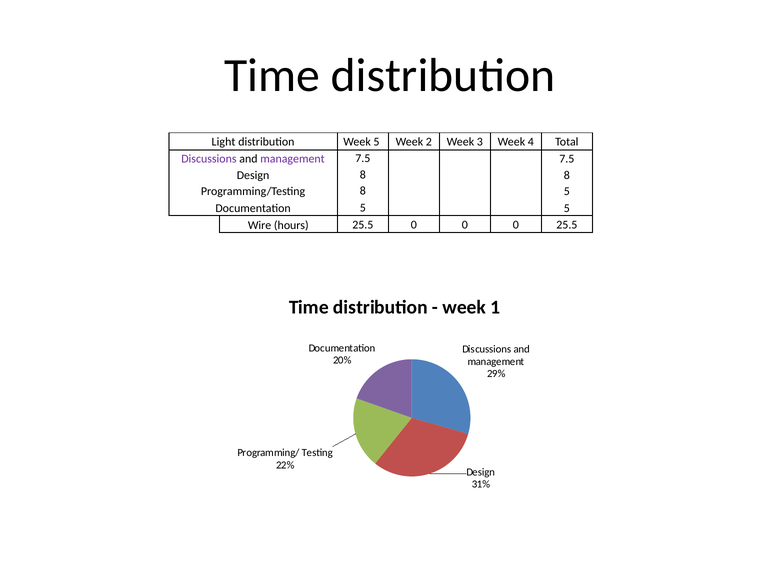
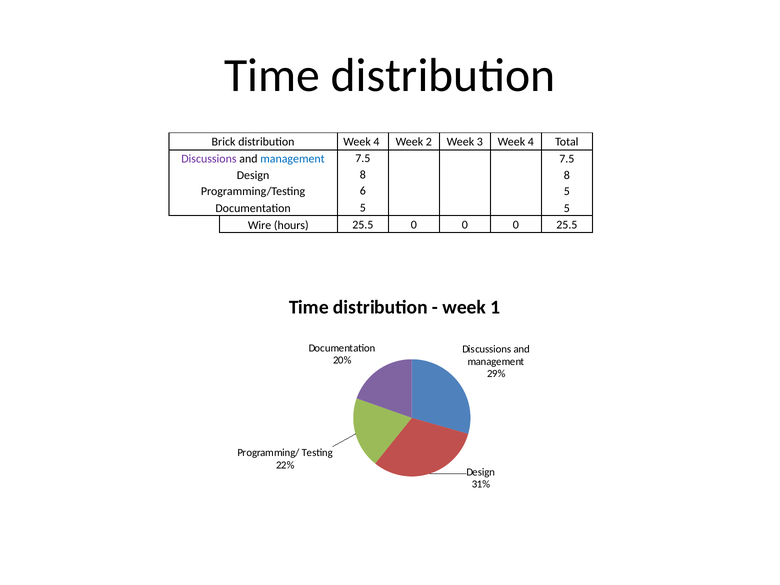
Light: Light -> Brick
distribution Week 5: 5 -> 4
management at (292, 159) colour: purple -> blue
Programming/Testing 8: 8 -> 6
